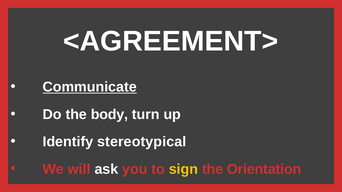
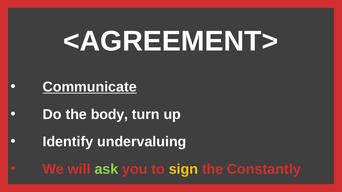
stereotypical: stereotypical -> undervaluing
ask colour: white -> light green
Orientation: Orientation -> Constantly
